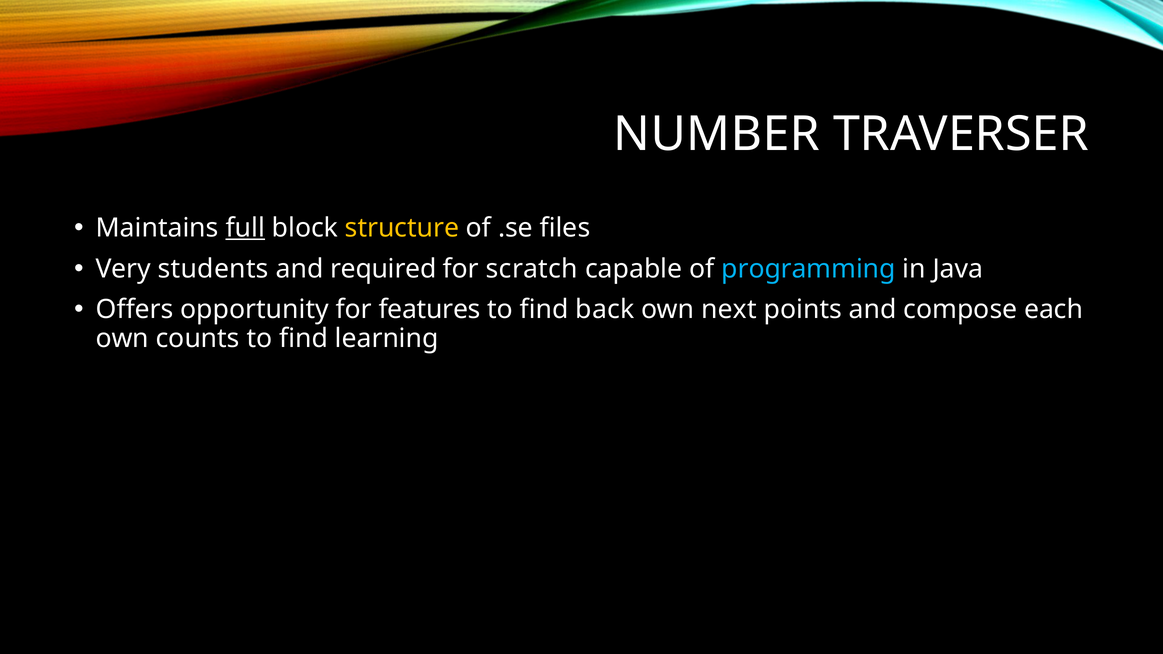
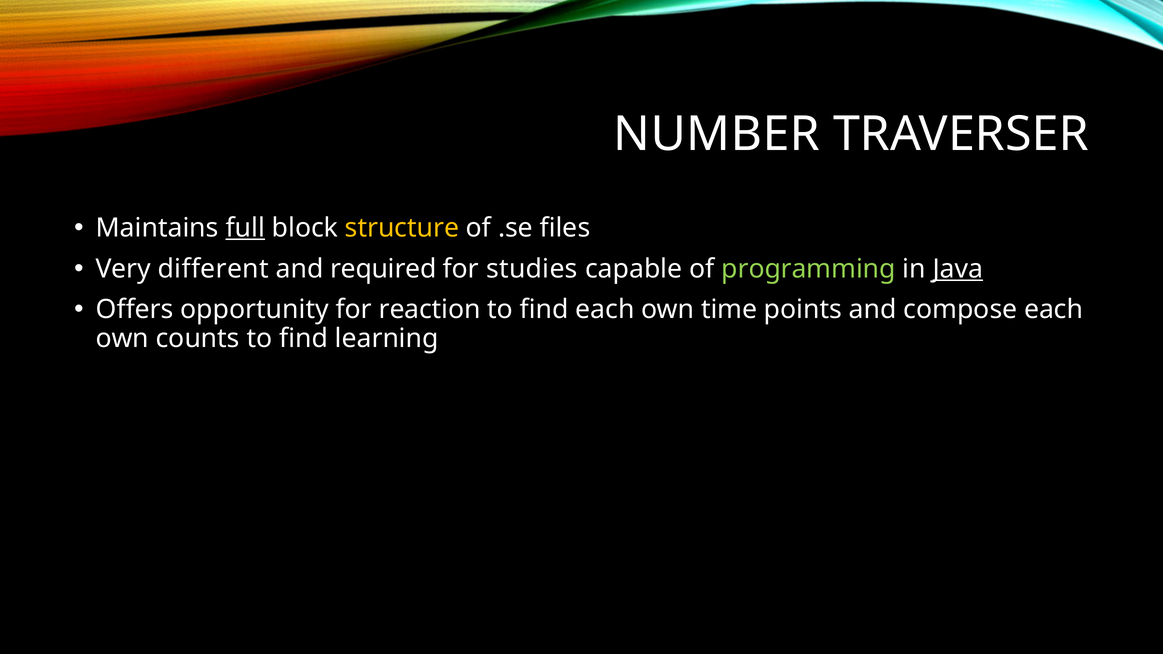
students: students -> different
scratch: scratch -> studies
programming colour: light blue -> light green
Java underline: none -> present
features: features -> reaction
find back: back -> each
next: next -> time
